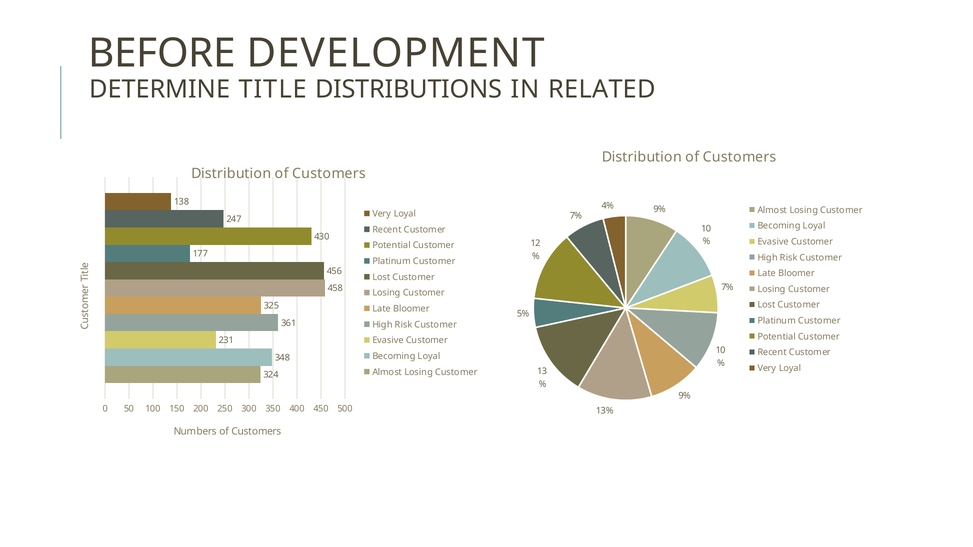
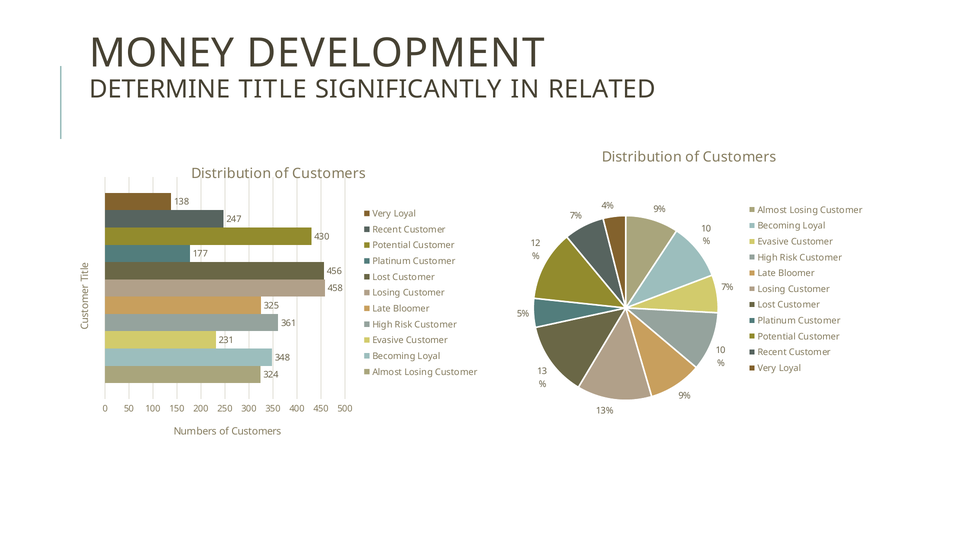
BEFORE: BEFORE -> MONEY
DISTRIBUTIONS: DISTRIBUTIONS -> SIGNIFICANTLY
